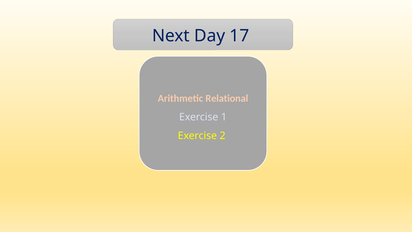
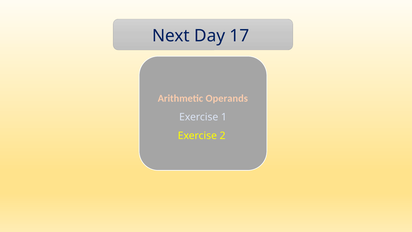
Relational: Relational -> Operands
